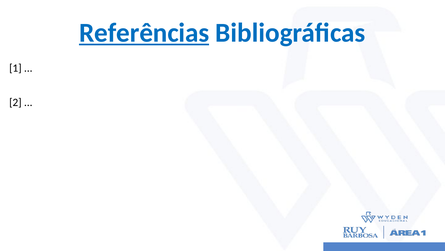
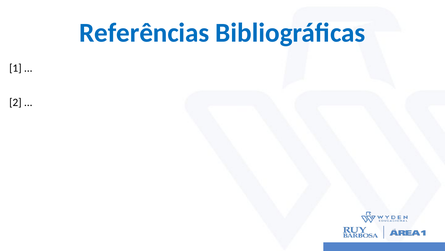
Referências underline: present -> none
